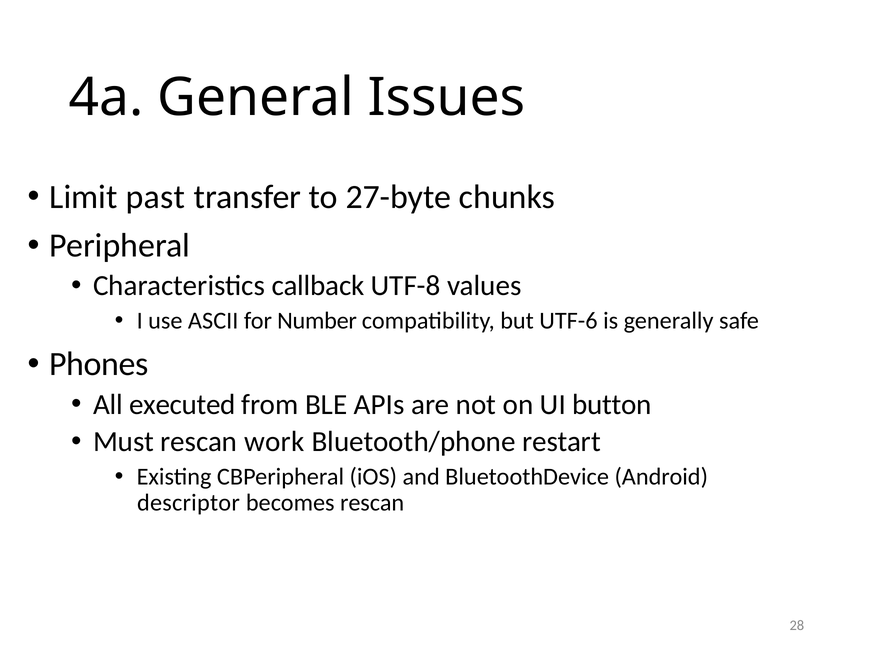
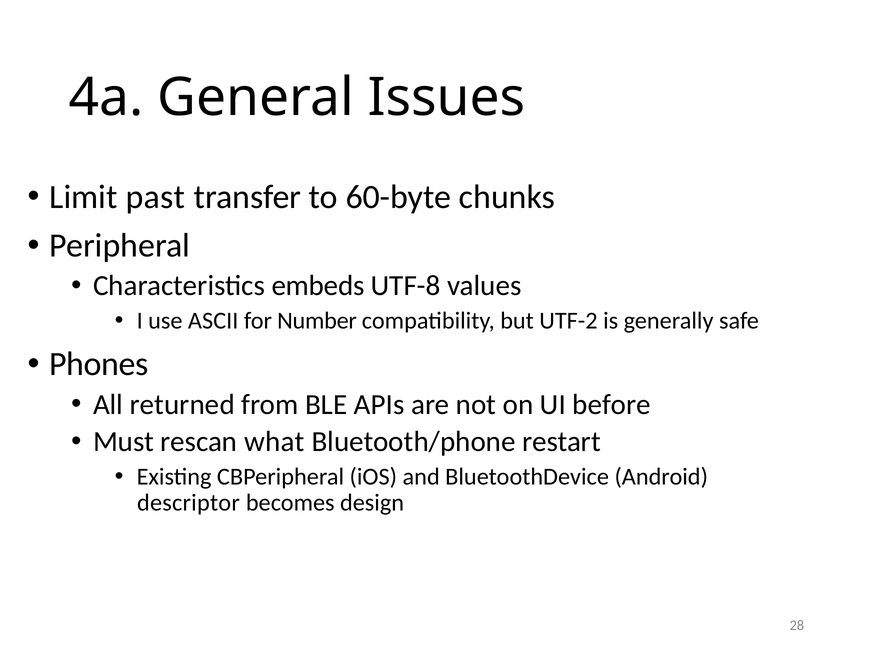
27-byte: 27-byte -> 60-byte
callback: callback -> embeds
UTF-6: UTF-6 -> UTF-2
executed: executed -> returned
button: button -> before
work: work -> what
becomes rescan: rescan -> design
